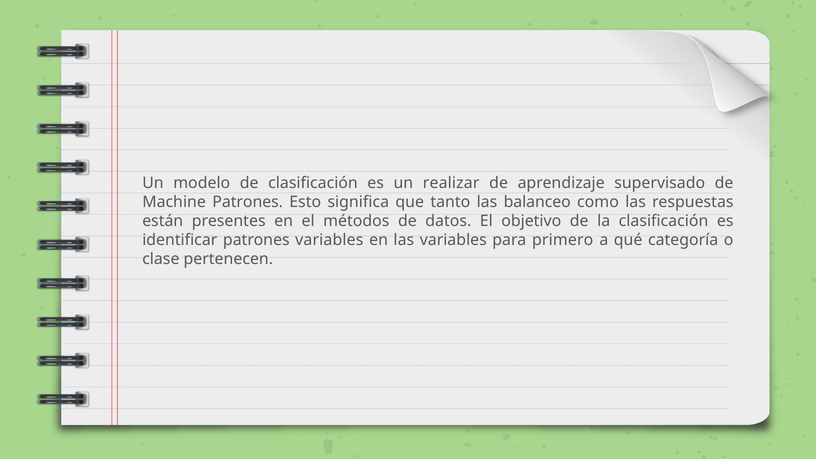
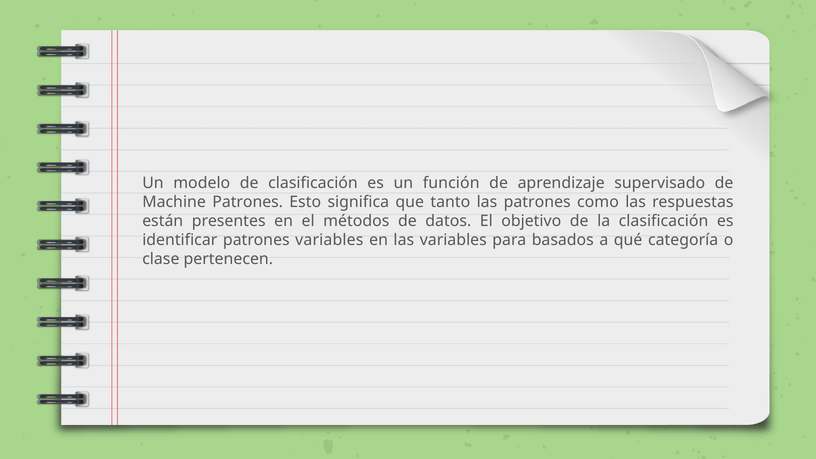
realizar: realizar -> función
las balanceo: balanceo -> patrones
primero: primero -> basados
